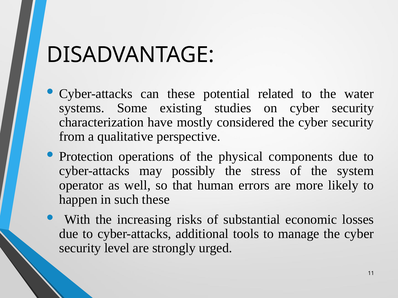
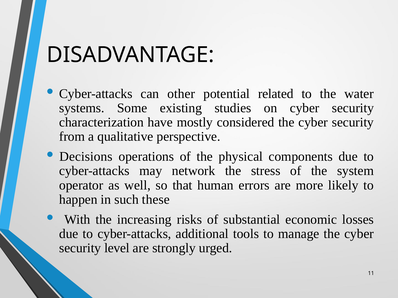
can these: these -> other
Protection: Protection -> Decisions
possibly: possibly -> network
